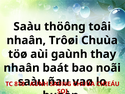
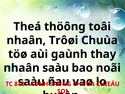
Saàu at (27, 26): Saàu -> Theá
nhaân baát: baát -> saàu
